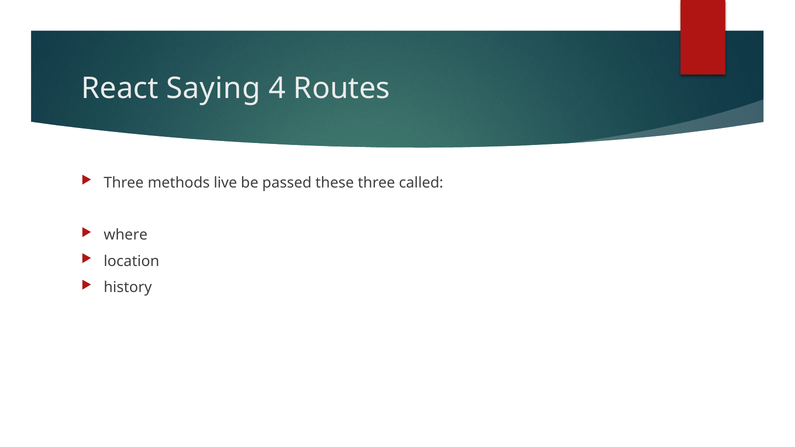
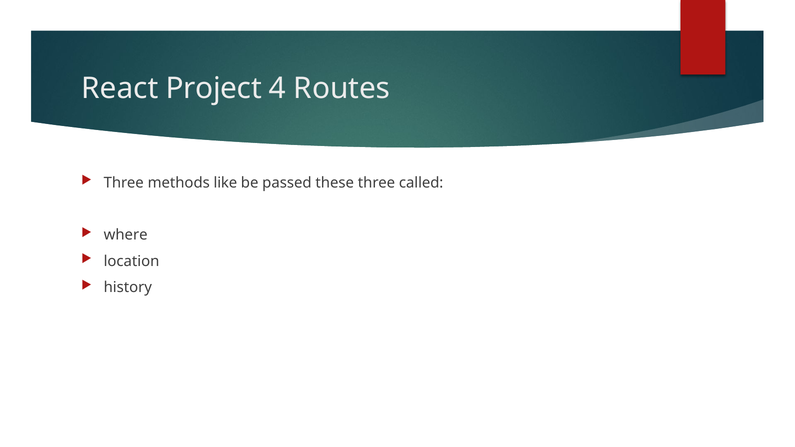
Saying: Saying -> Project
live: live -> like
